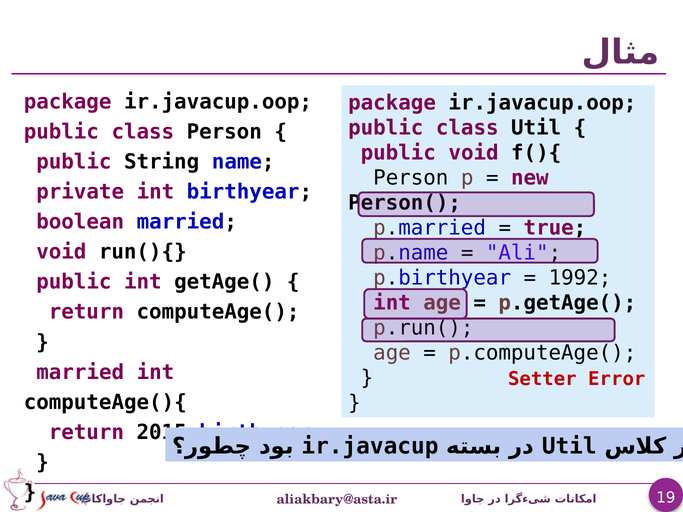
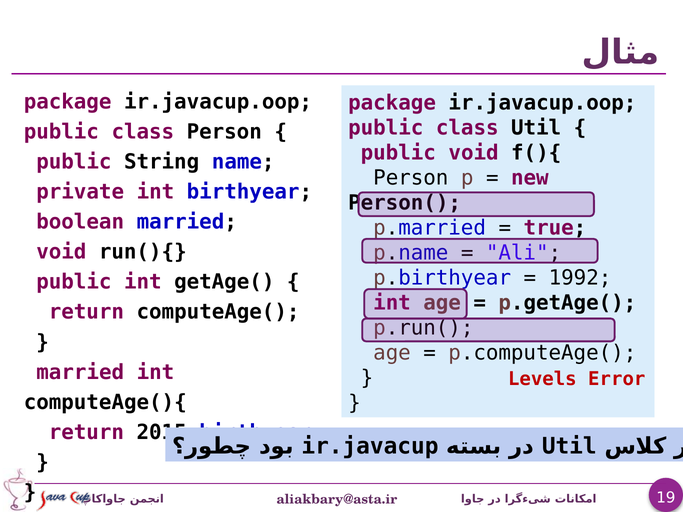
Setter: Setter -> Levels
